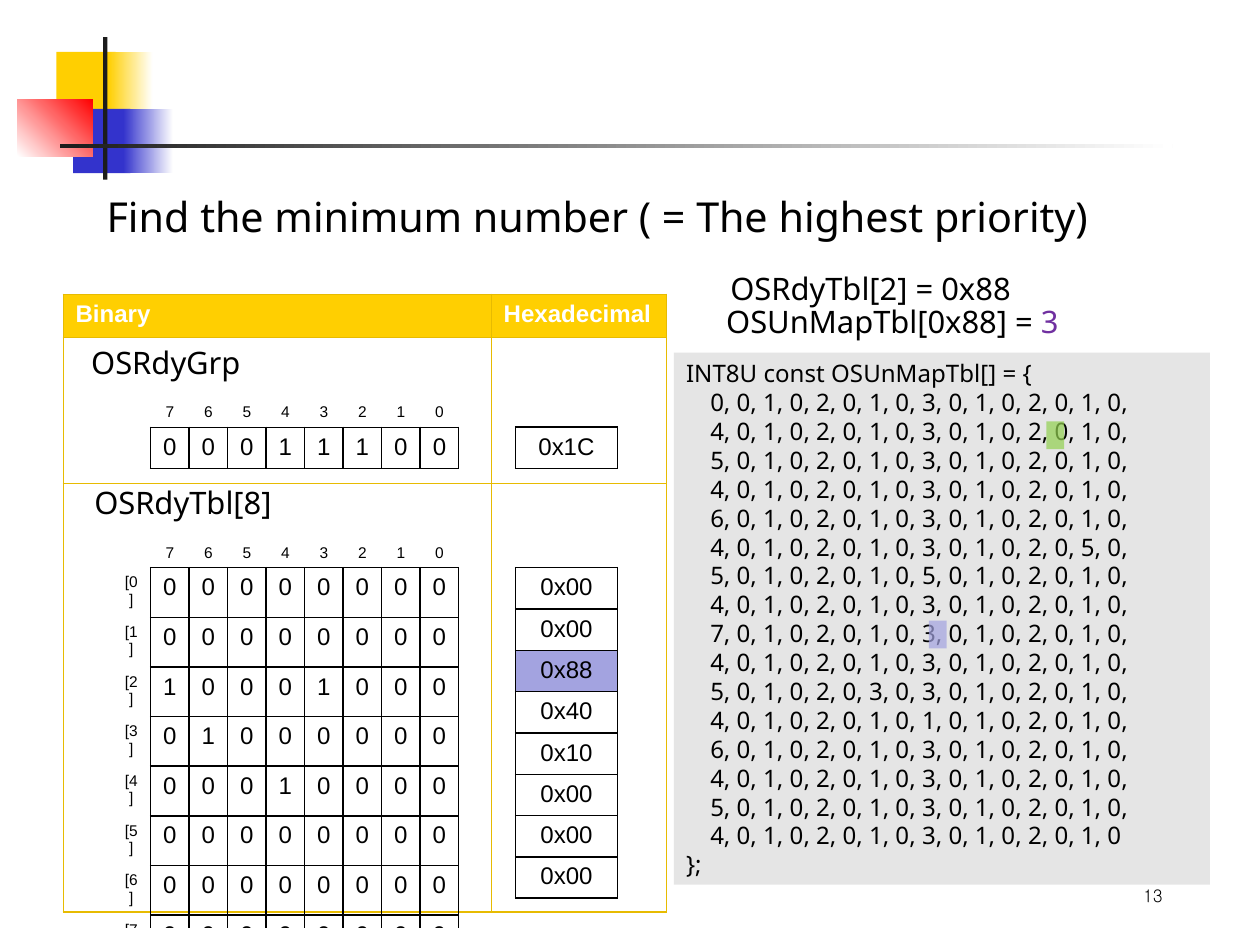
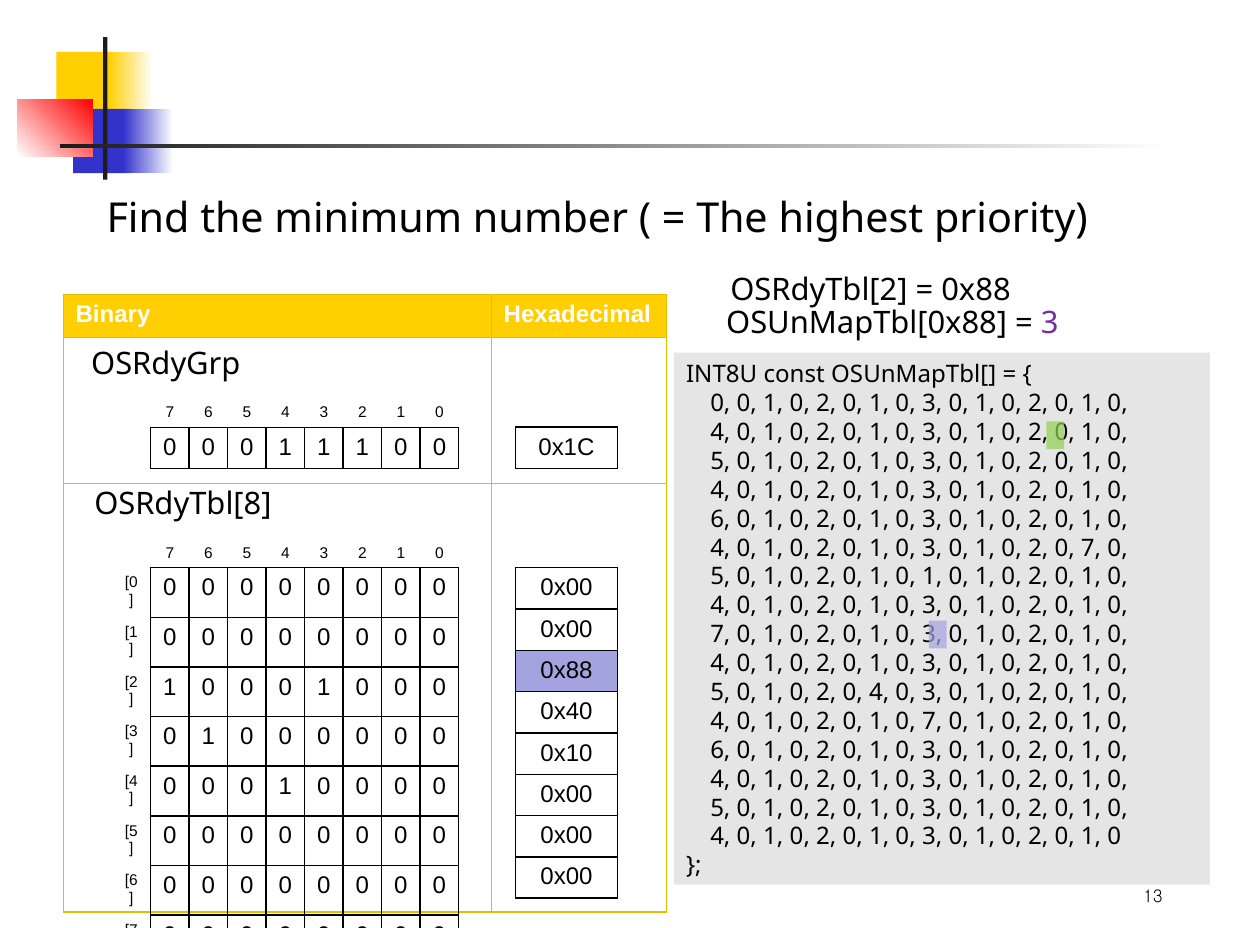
2 0 5: 5 -> 7
5 at (932, 577): 5 -> 1
2 0 3: 3 -> 4
1 at (932, 721): 1 -> 7
